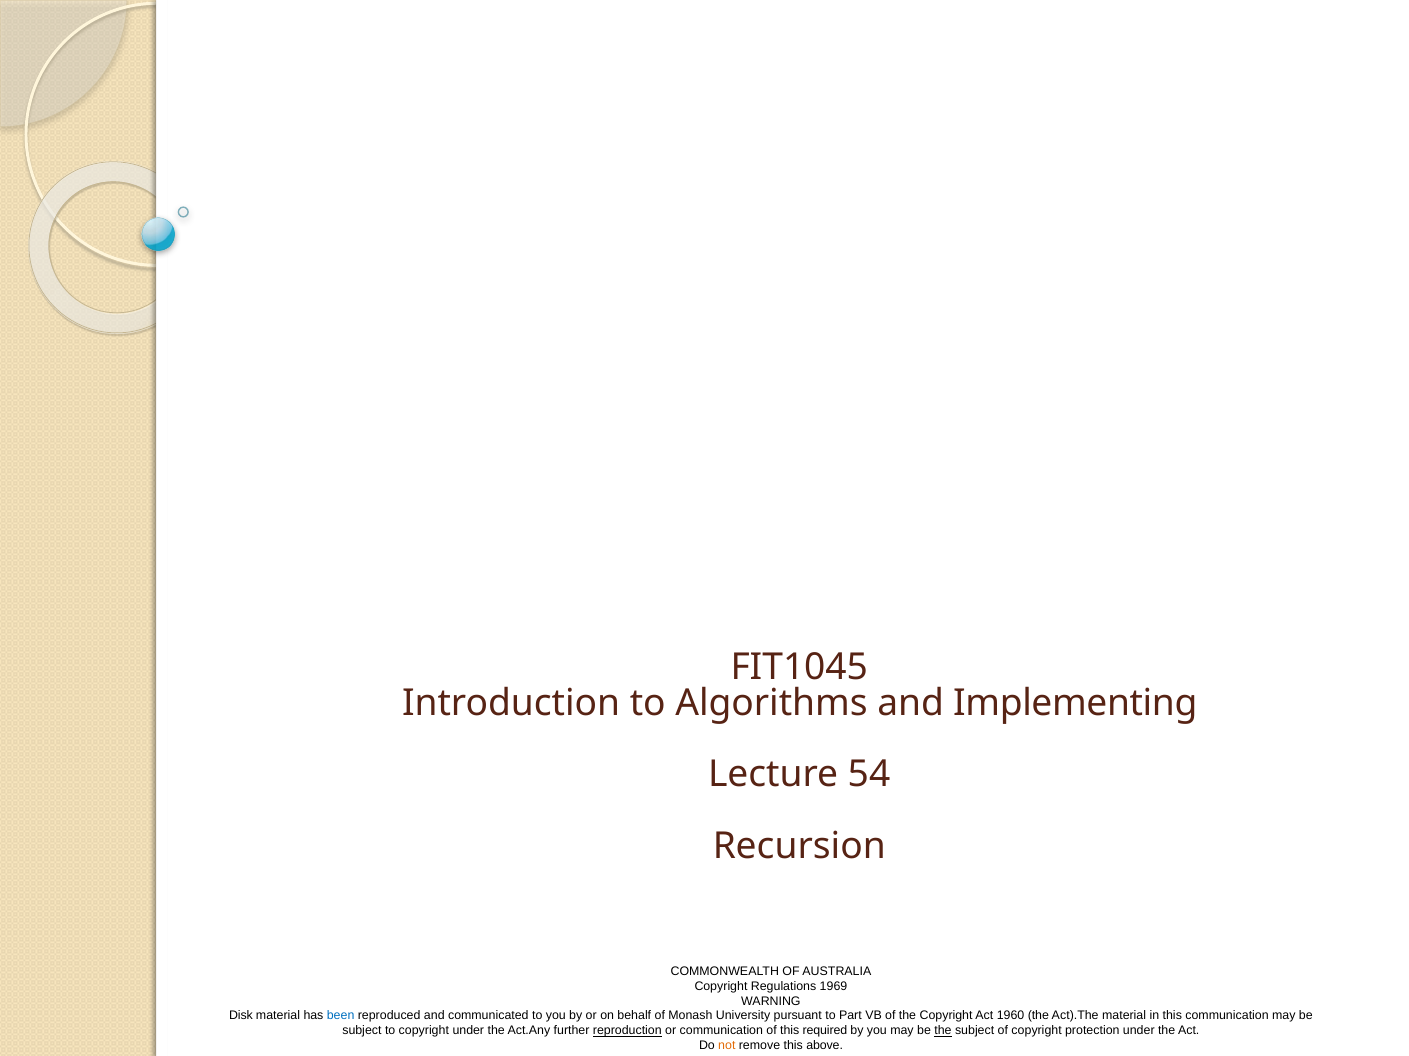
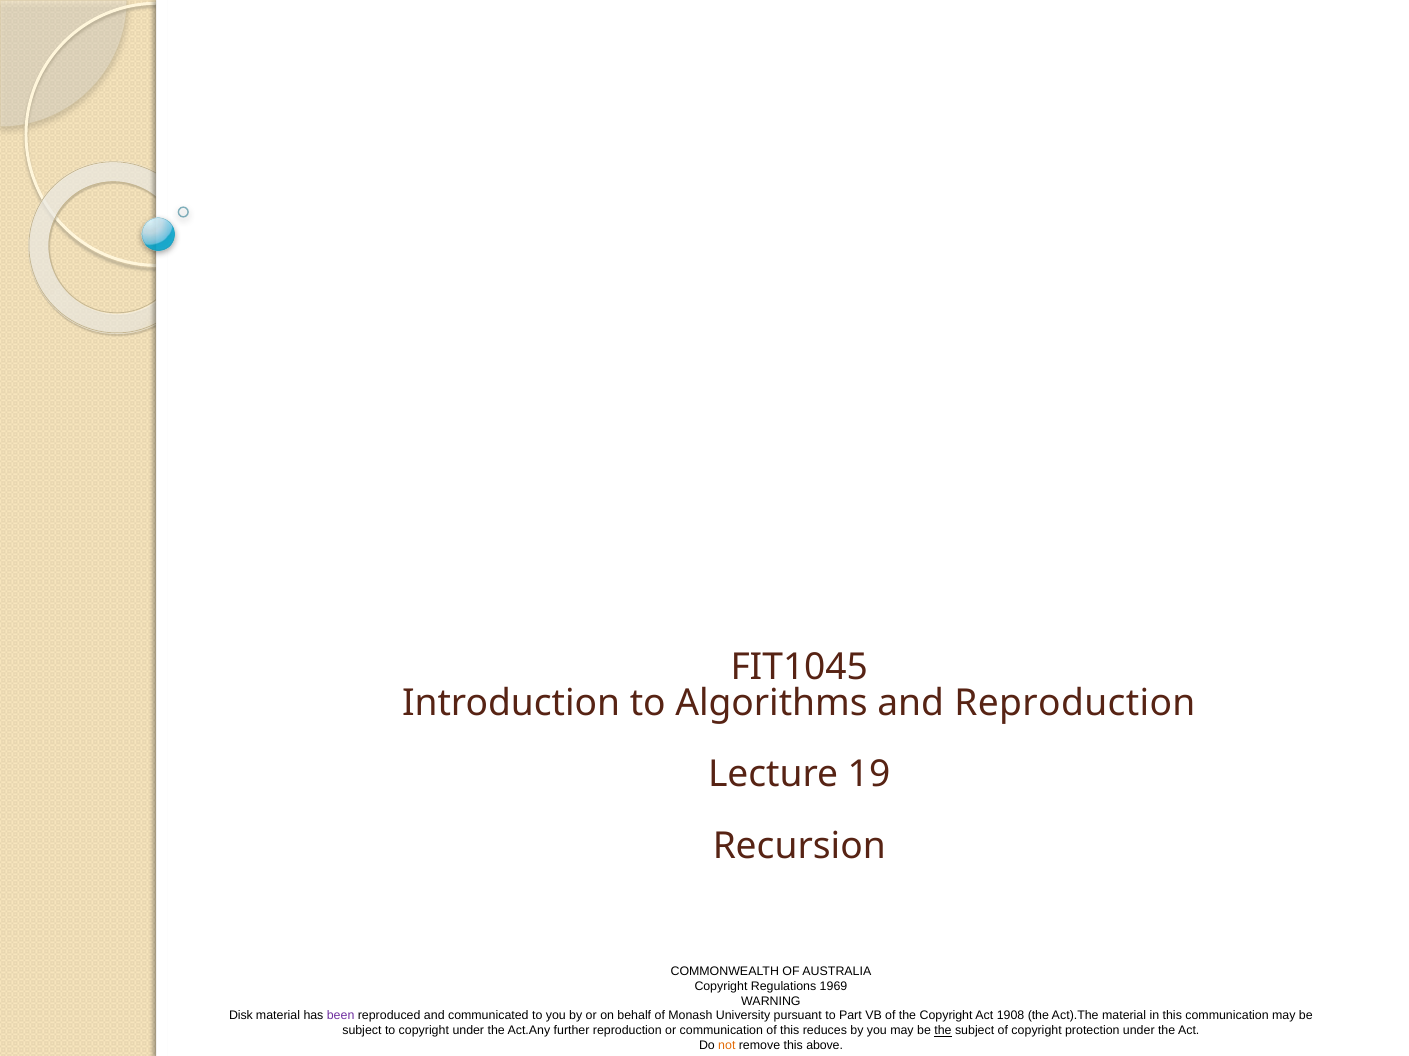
and Implementing: Implementing -> Reproduction
54: 54 -> 19
been colour: blue -> purple
1960: 1960 -> 1908
reproduction at (627, 1031) underline: present -> none
required: required -> reduces
